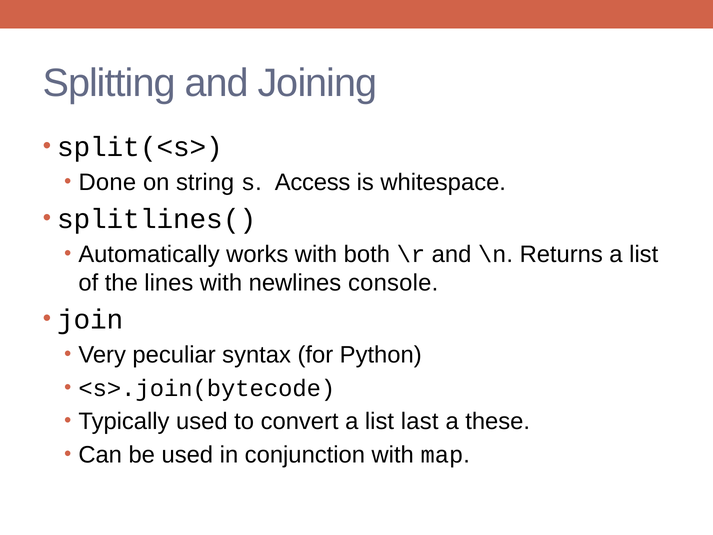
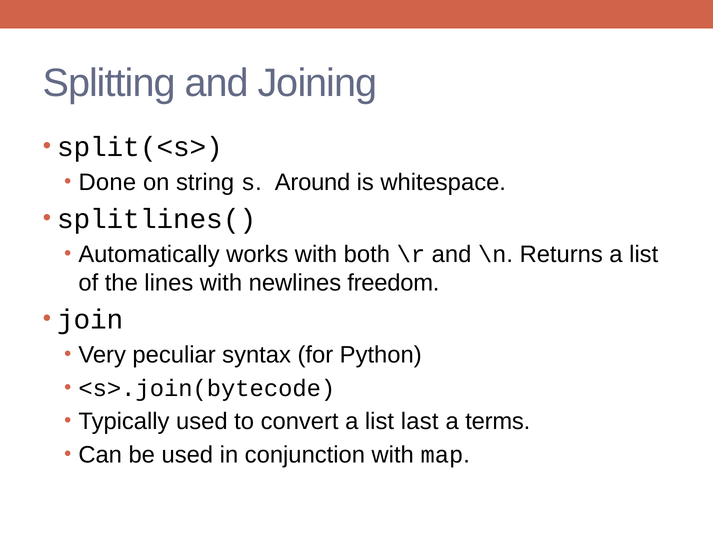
Access: Access -> Around
console: console -> freedom
these: these -> terms
